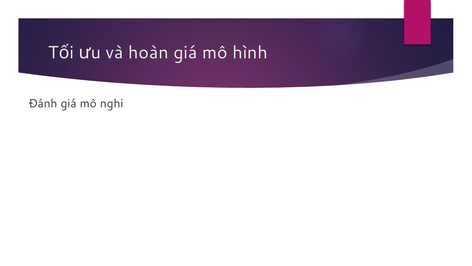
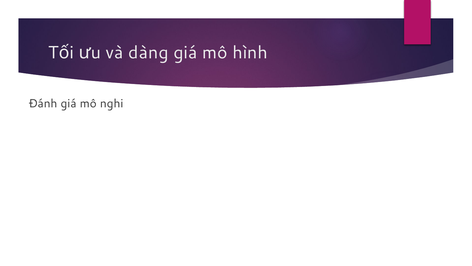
hoàn: hoàn -> dàng
